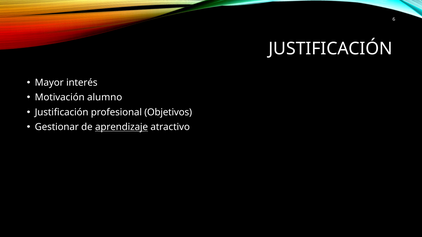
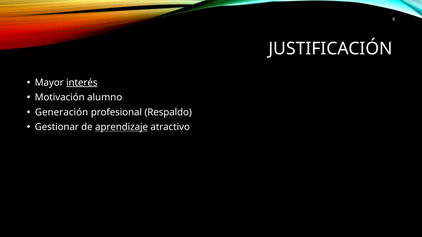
interés underline: none -> present
Justificación at (62, 112): Justificación -> Generación
Objetivos: Objetivos -> Respaldo
